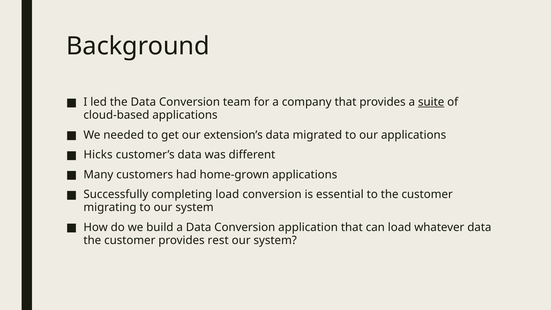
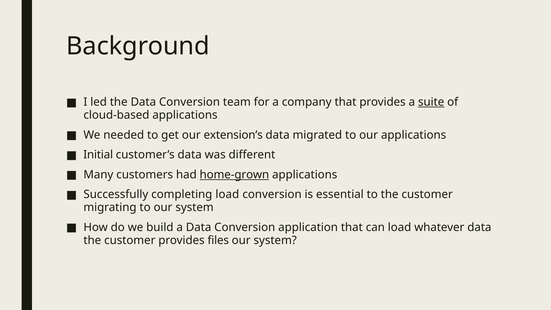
Hicks: Hicks -> Initial
home-grown underline: none -> present
rest: rest -> files
